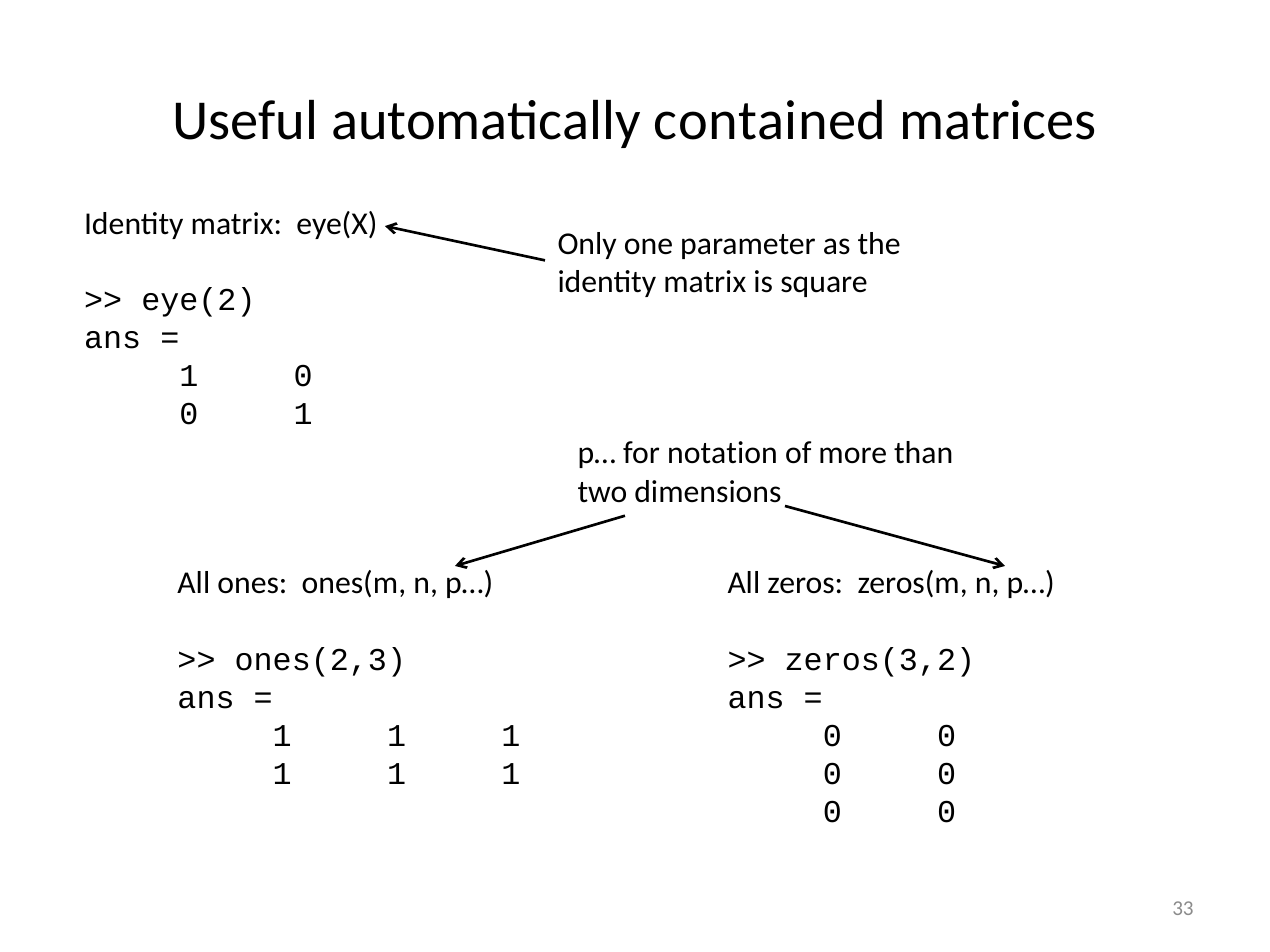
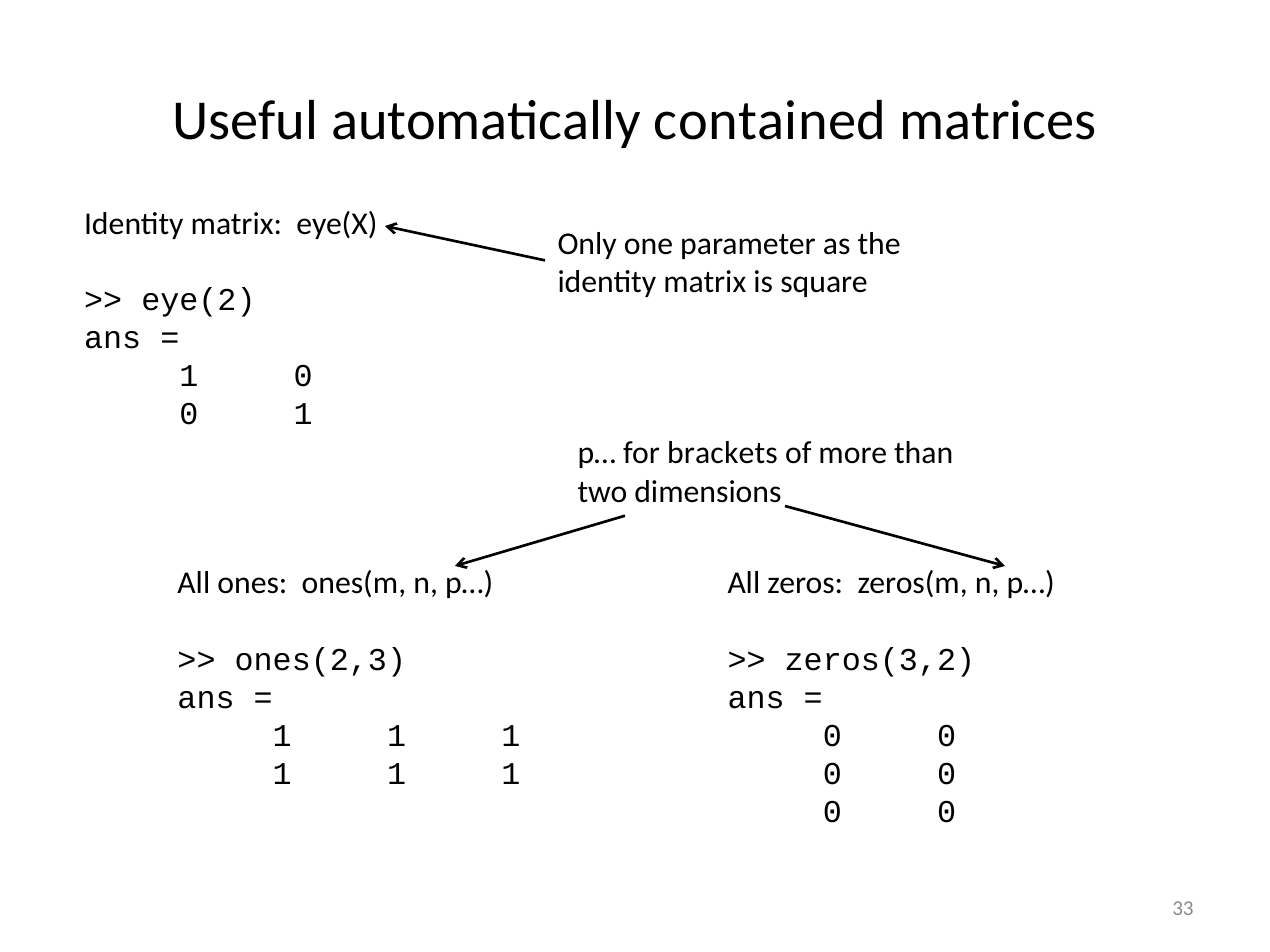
notation: notation -> brackets
